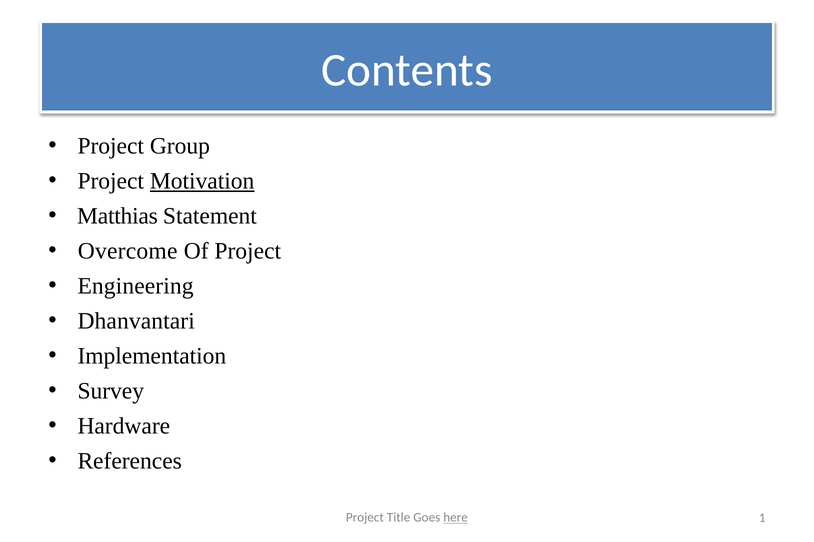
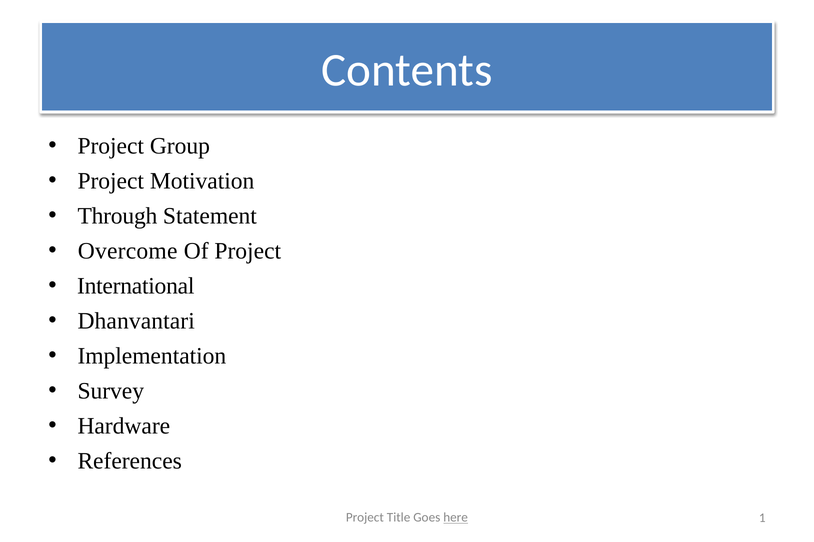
Motivation underline: present -> none
Matthias: Matthias -> Through
Engineering: Engineering -> International
